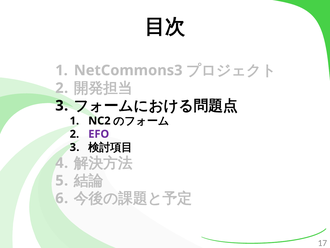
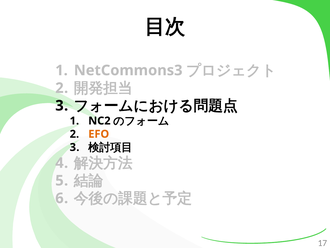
EFO colour: purple -> orange
